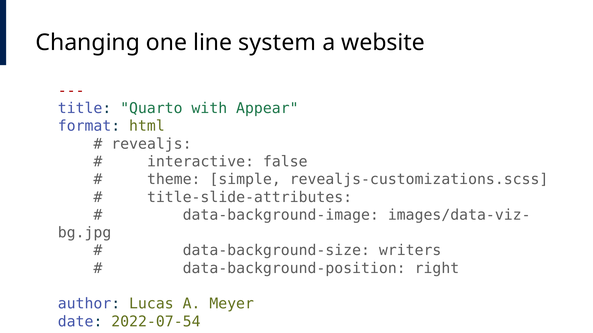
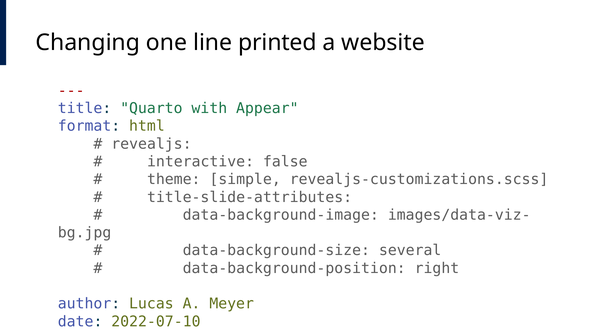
system: system -> printed
writers: writers -> several
2022-07-54: 2022-07-54 -> 2022-07-10
